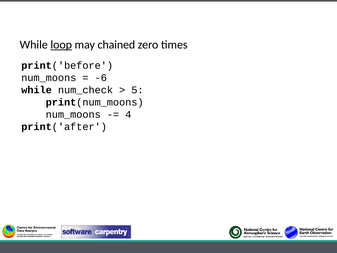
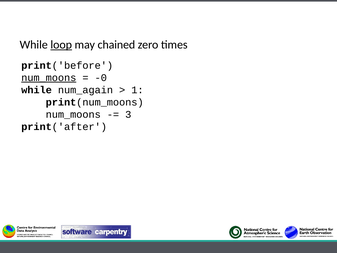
num_moons at (49, 78) underline: none -> present
-6: -6 -> -0
num_check: num_check -> num_again
5: 5 -> 1
4: 4 -> 3
